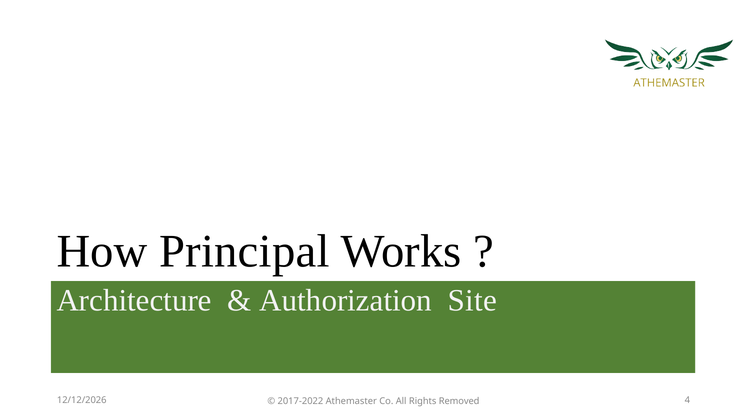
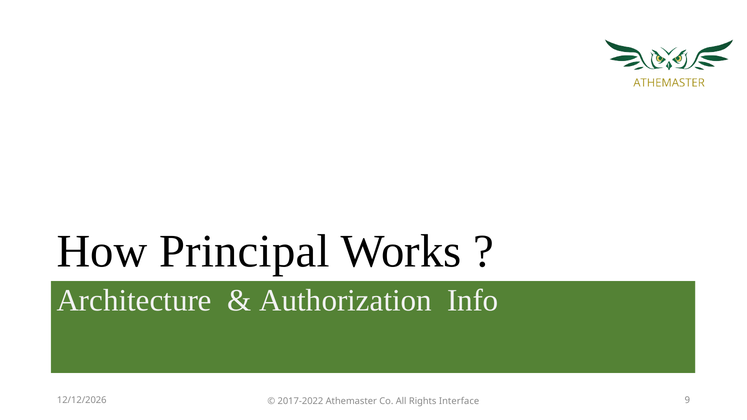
Site: Site -> Info
4: 4 -> 9
Removed: Removed -> Interface
